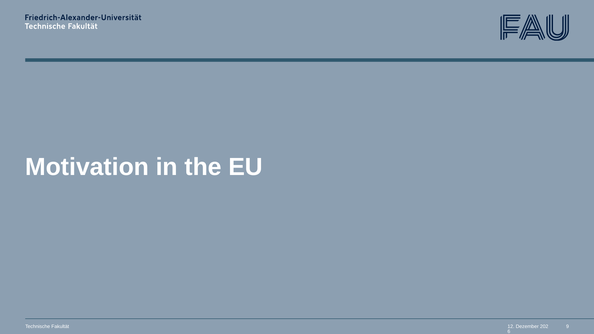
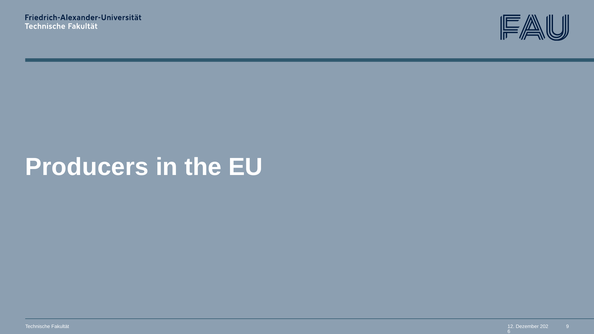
Motivation: Motivation -> Producers
